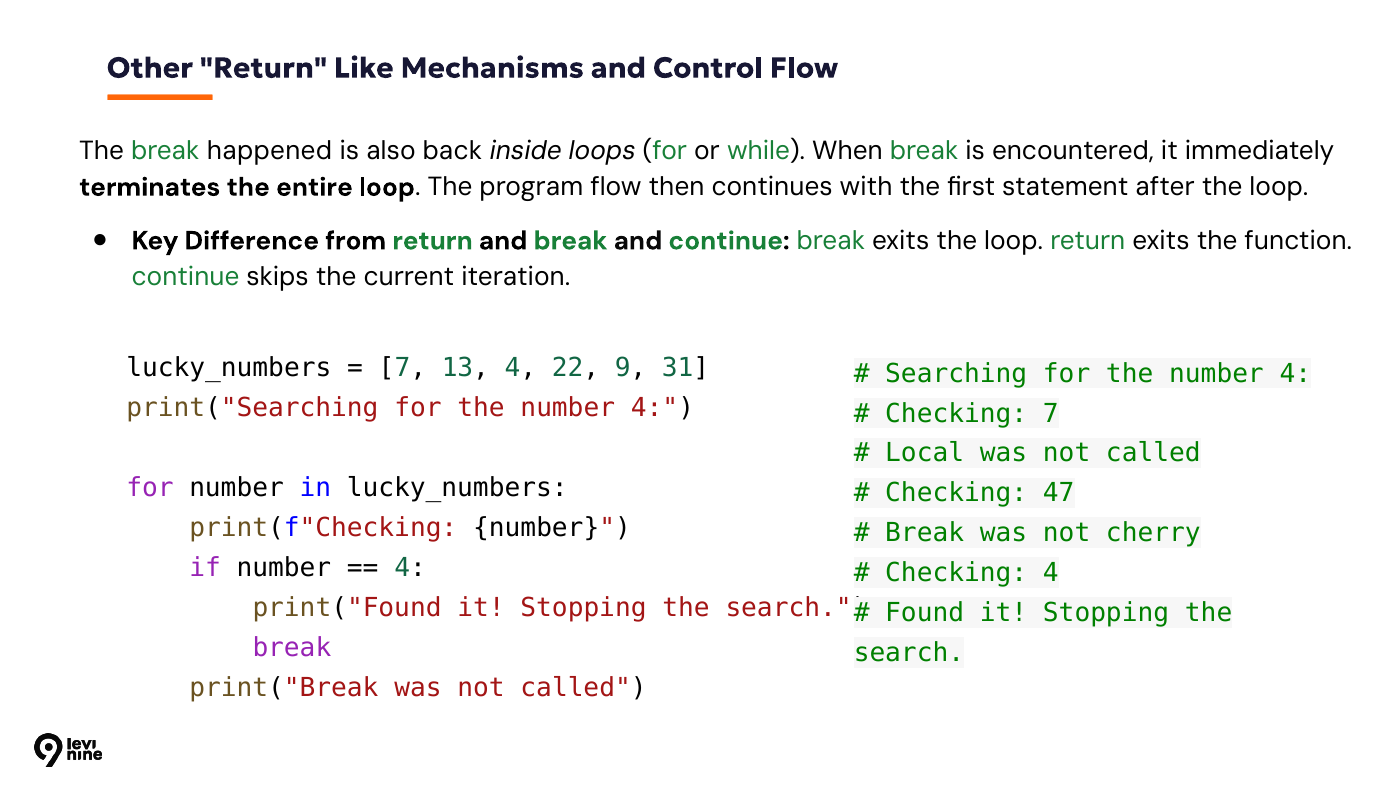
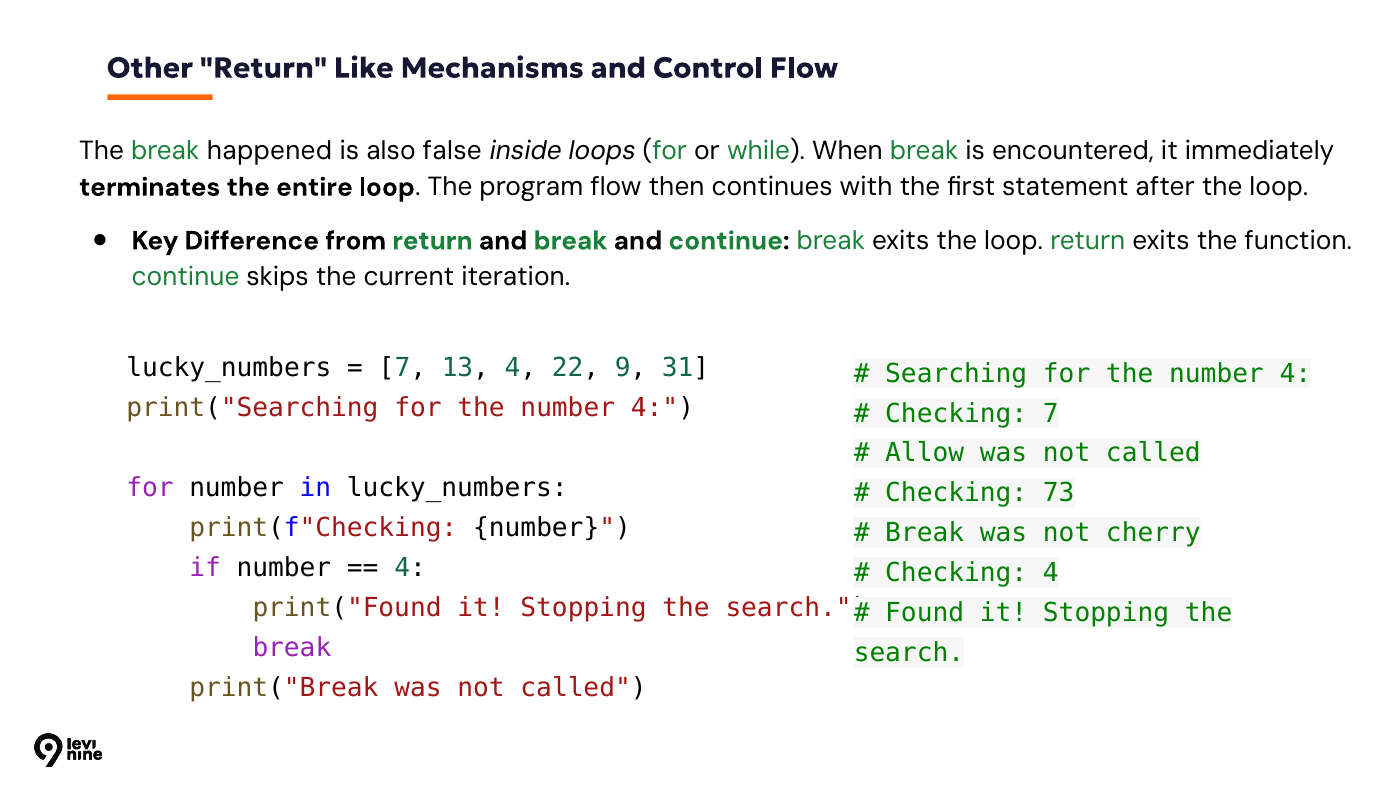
back: back -> false
Local: Local -> Allow
47: 47 -> 73
